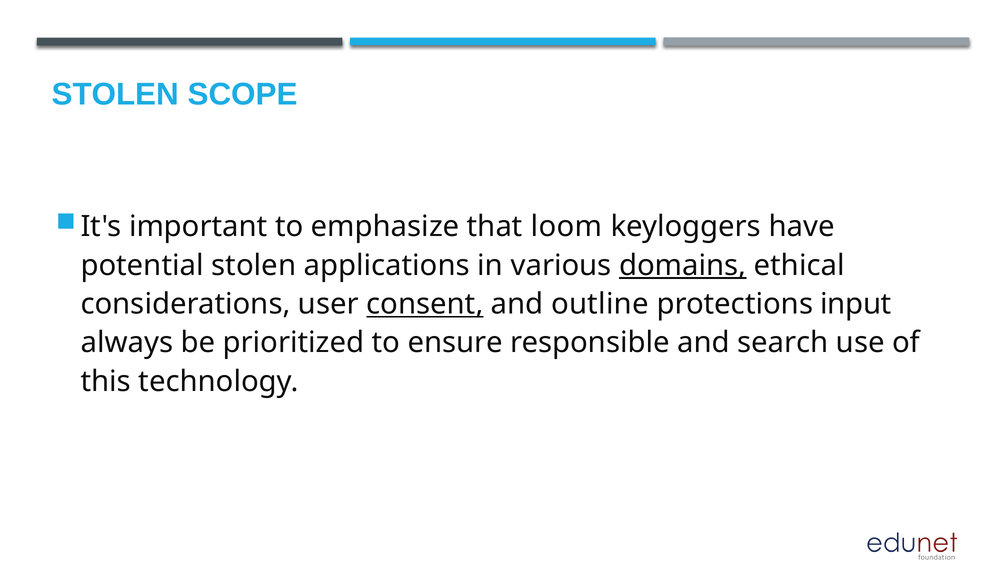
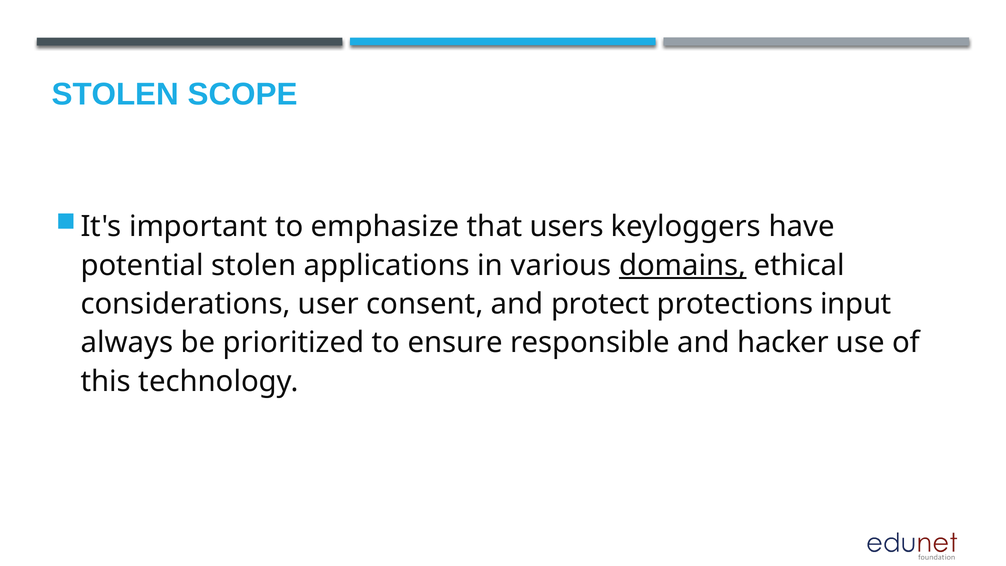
loom: loom -> users
consent underline: present -> none
outline: outline -> protect
search: search -> hacker
